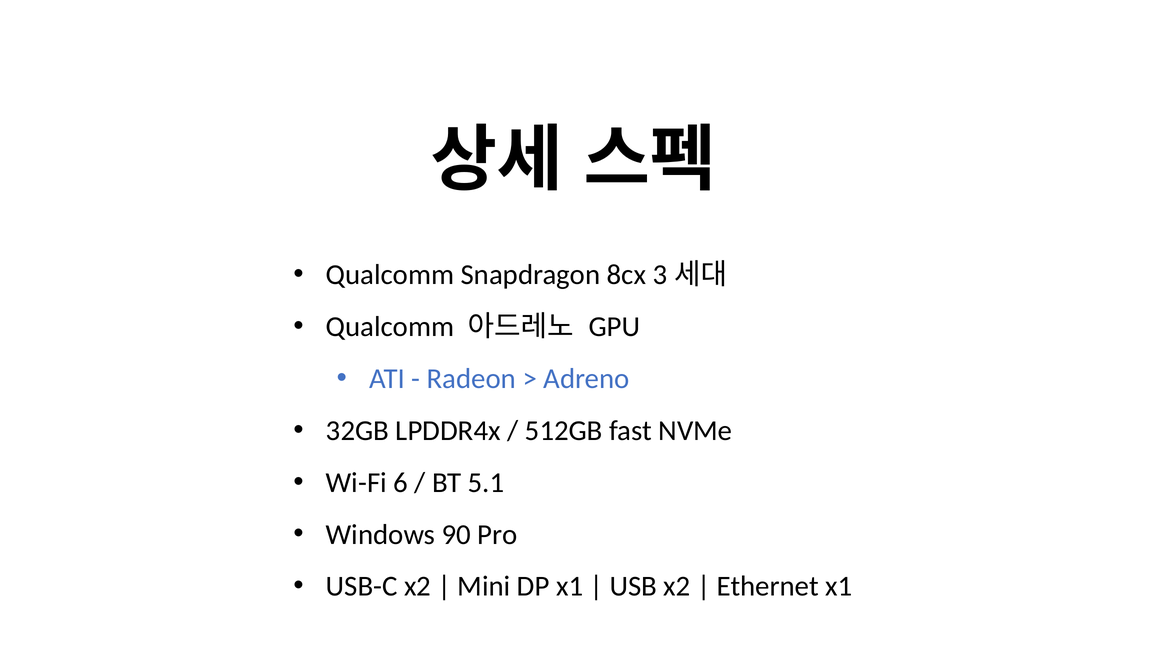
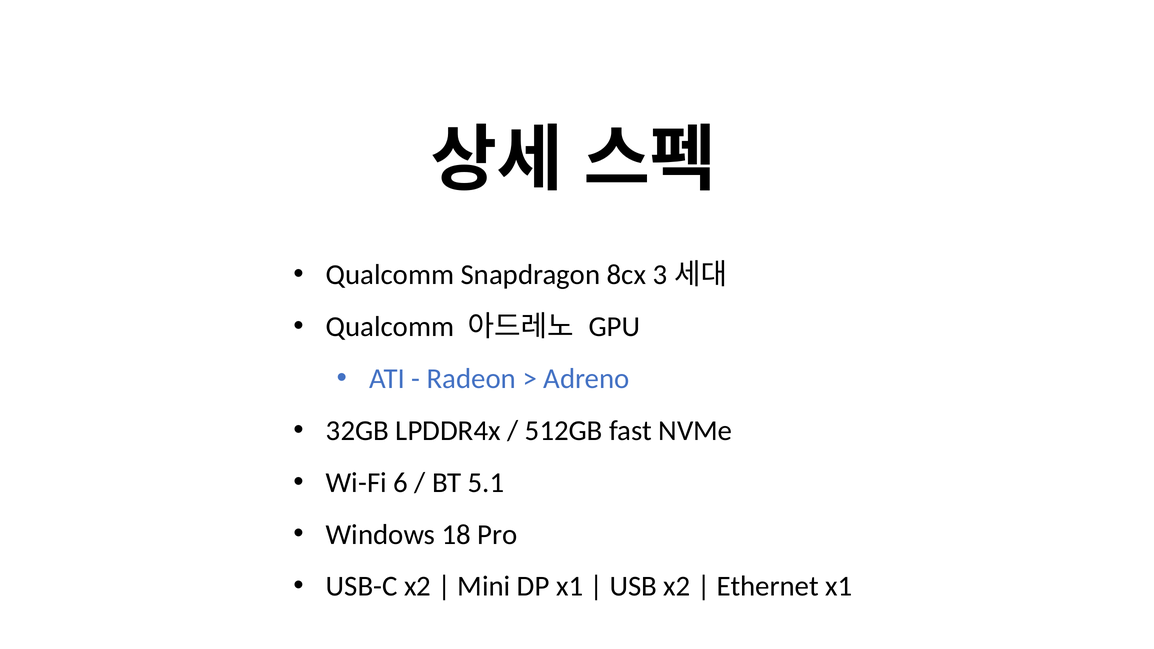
90: 90 -> 18
